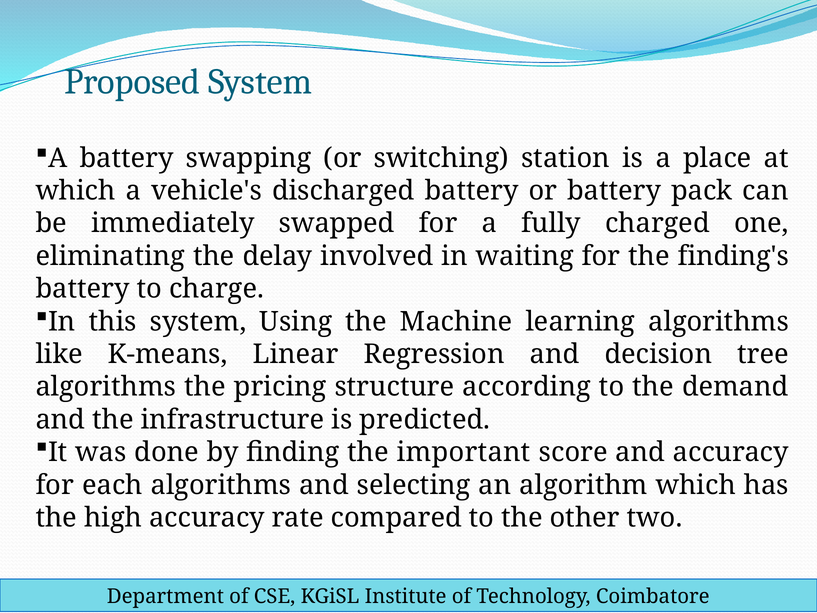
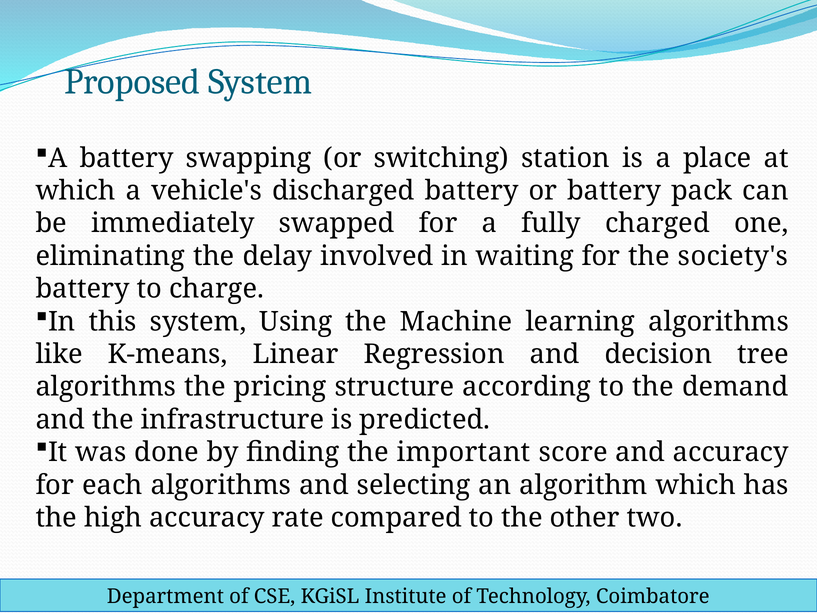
finding's: finding's -> society's
